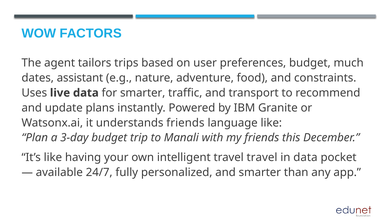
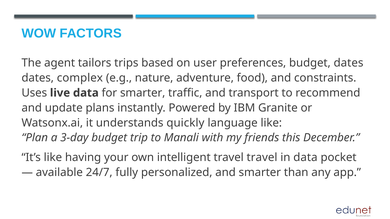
budget much: much -> dates
assistant: assistant -> complex
understands friends: friends -> quickly
